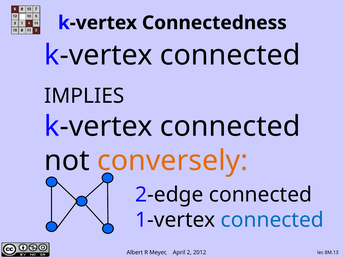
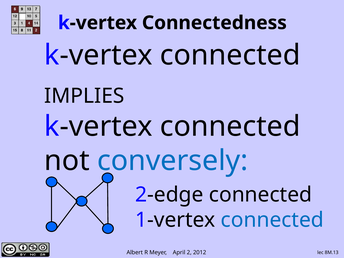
conversely colour: orange -> blue
